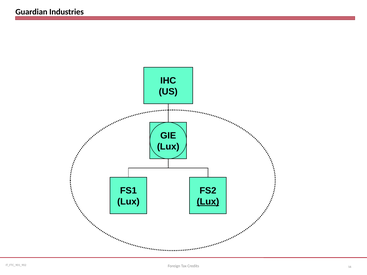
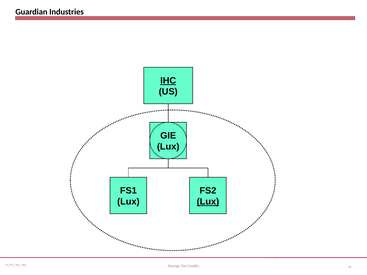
IHC underline: none -> present
